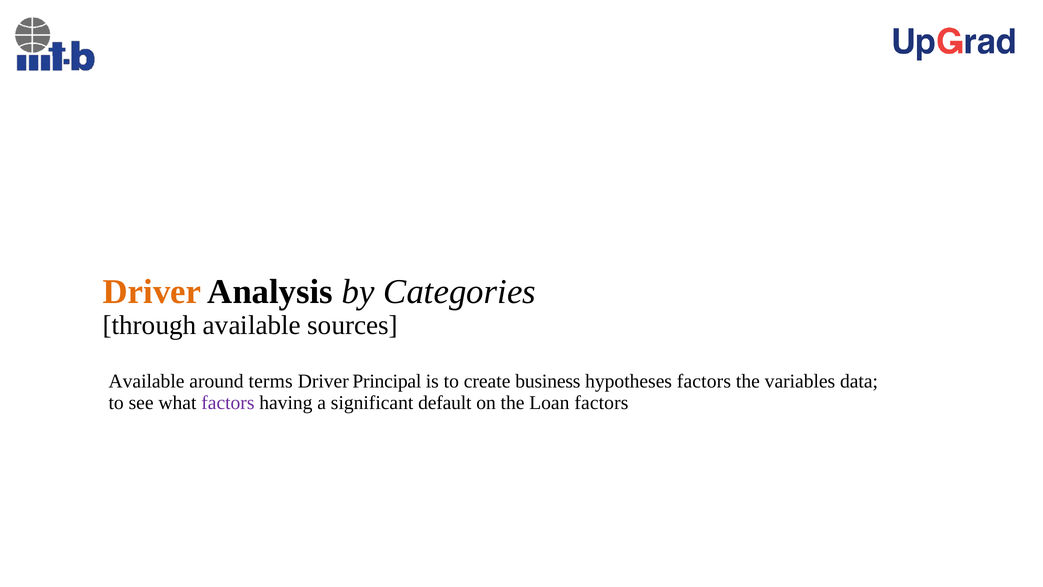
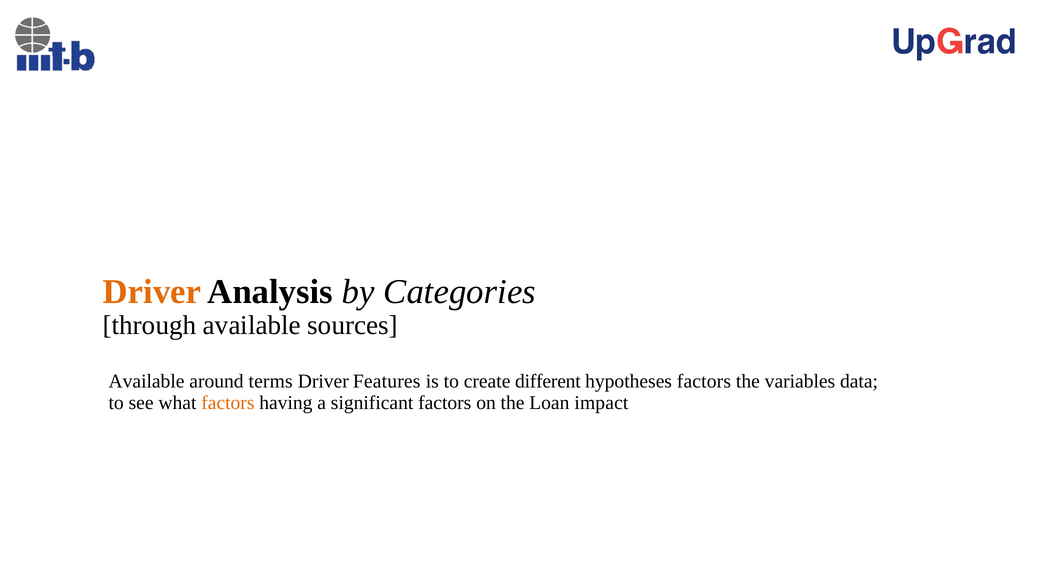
Principal: Principal -> Features
business: business -> different
factors at (228, 402) colour: purple -> orange
significant default: default -> factors
Loan factors: factors -> impact
